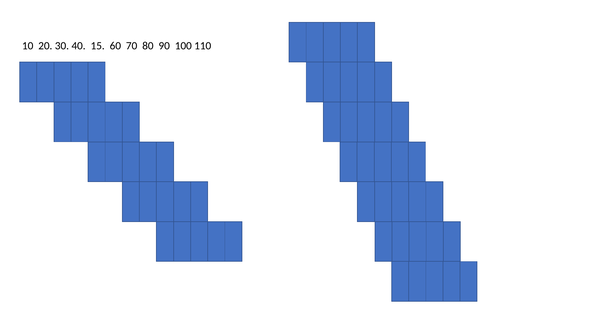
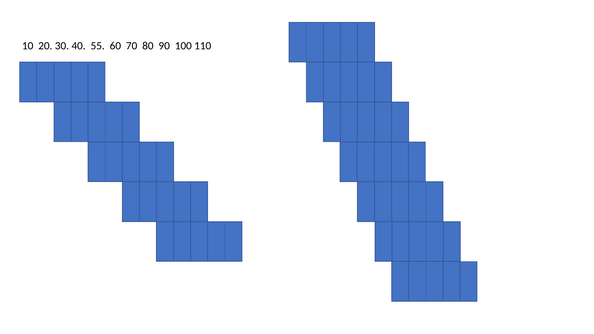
15: 15 -> 55
